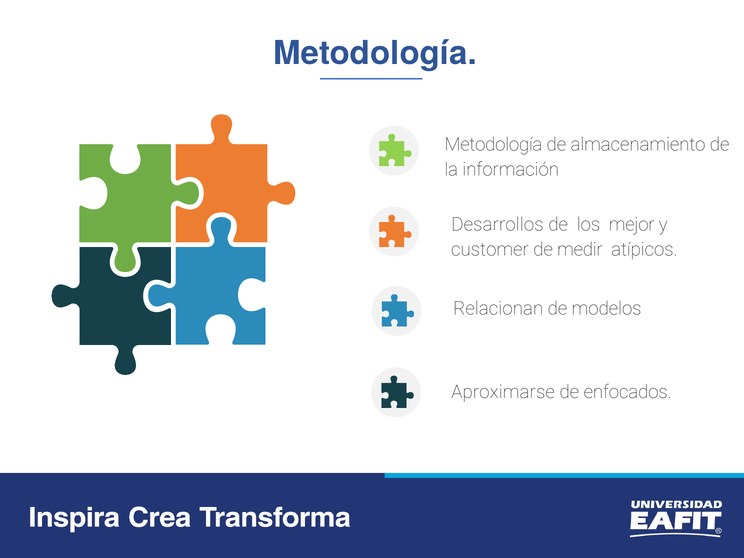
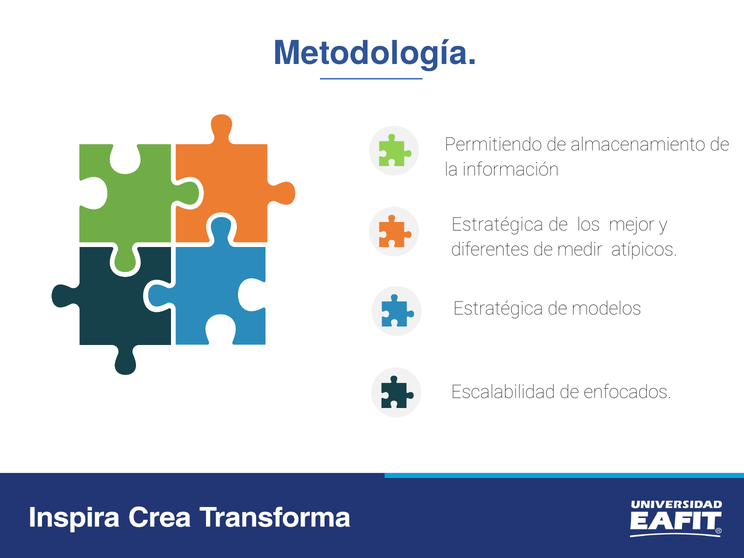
Metodología at (493, 145): Metodología -> Permitiendo
Desarrollos at (497, 225): Desarrollos -> Estratégica
customer: customer -> diferentes
Relacionan at (498, 309): Relacionan -> Estratégica
Aproximarse: Aproximarse -> Escalabilidad
